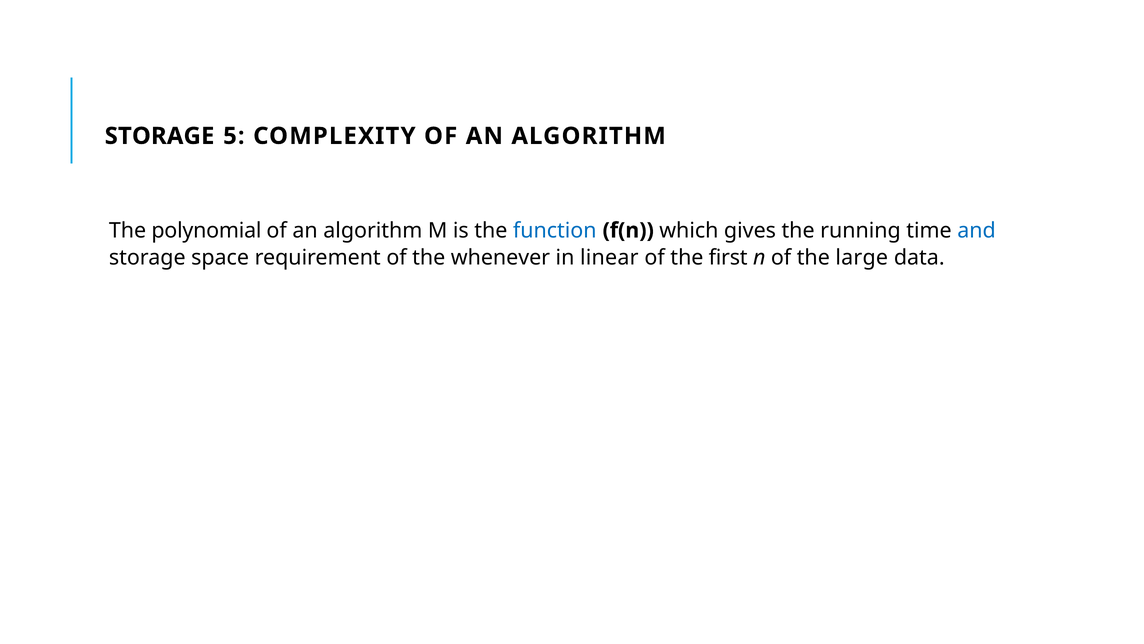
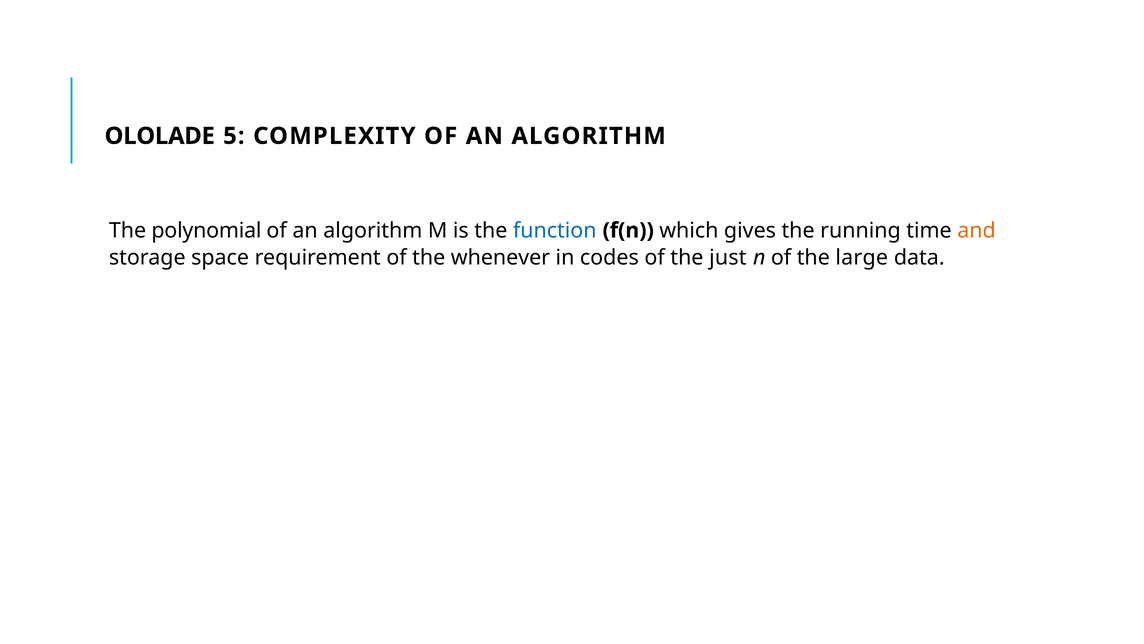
STORAGE at (160, 136): STORAGE -> OLOLADE
and colour: blue -> orange
linear: linear -> codes
first: first -> just
